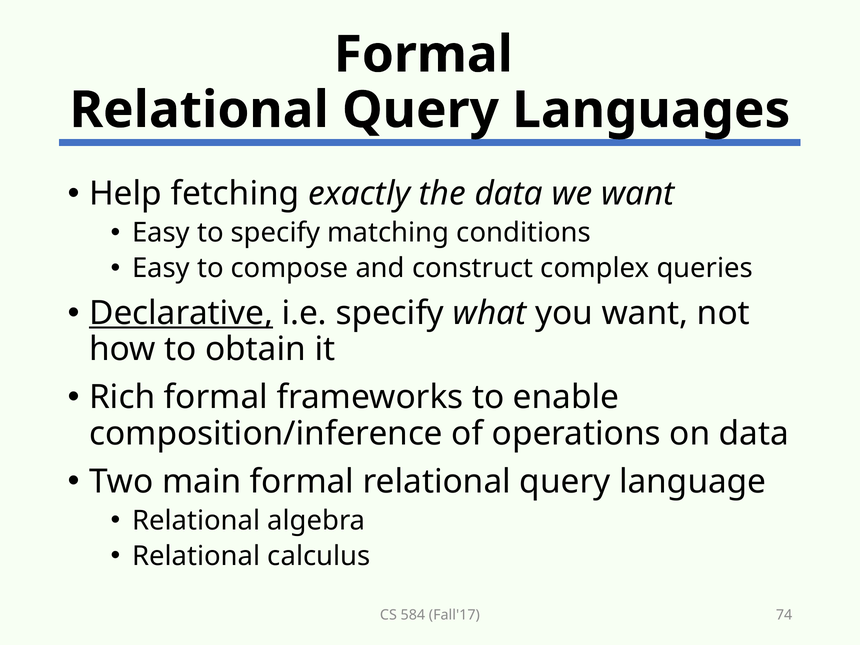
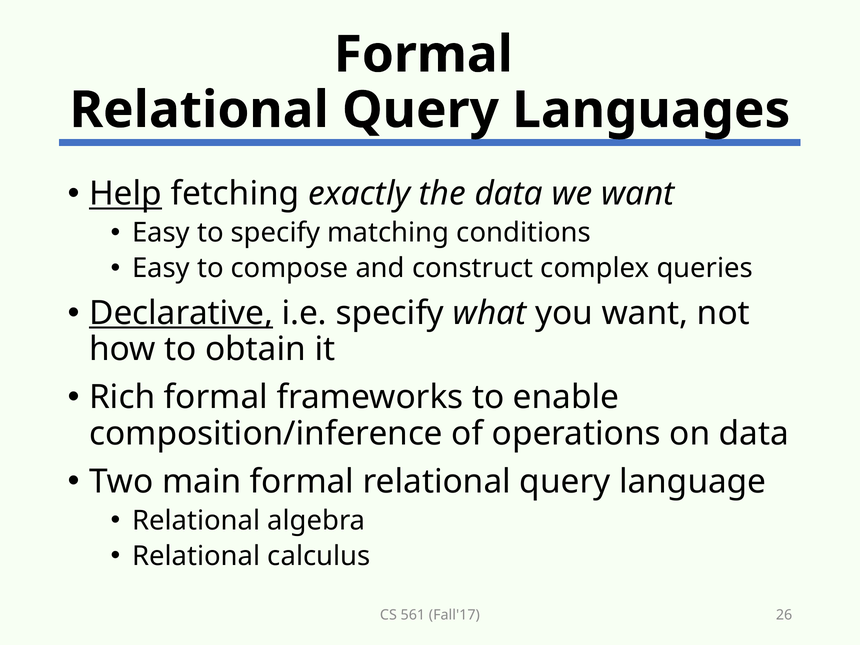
Help underline: none -> present
584: 584 -> 561
74: 74 -> 26
